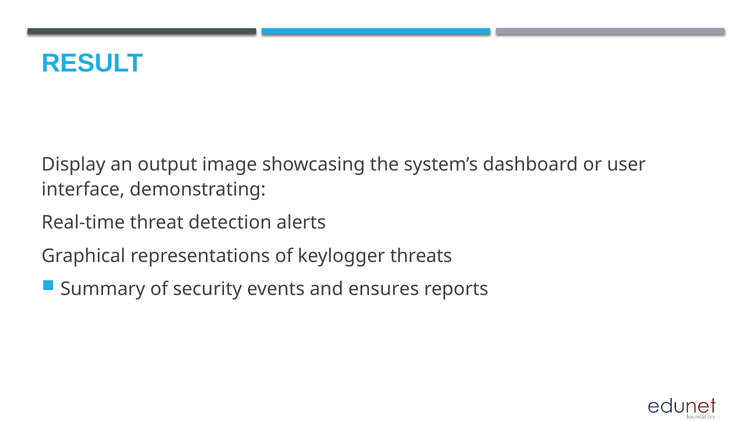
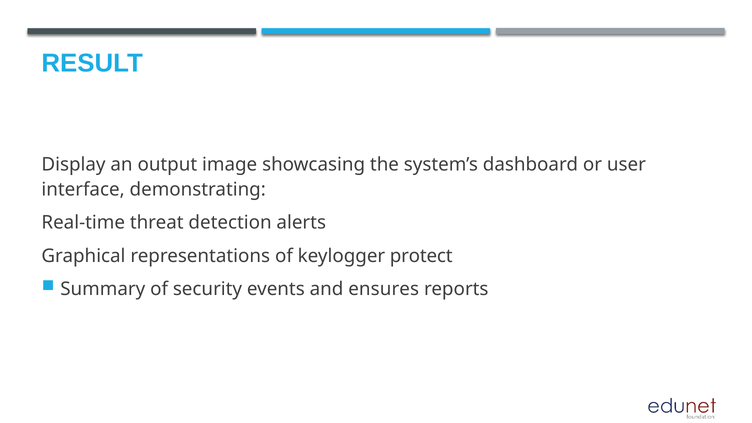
threats: threats -> protect
